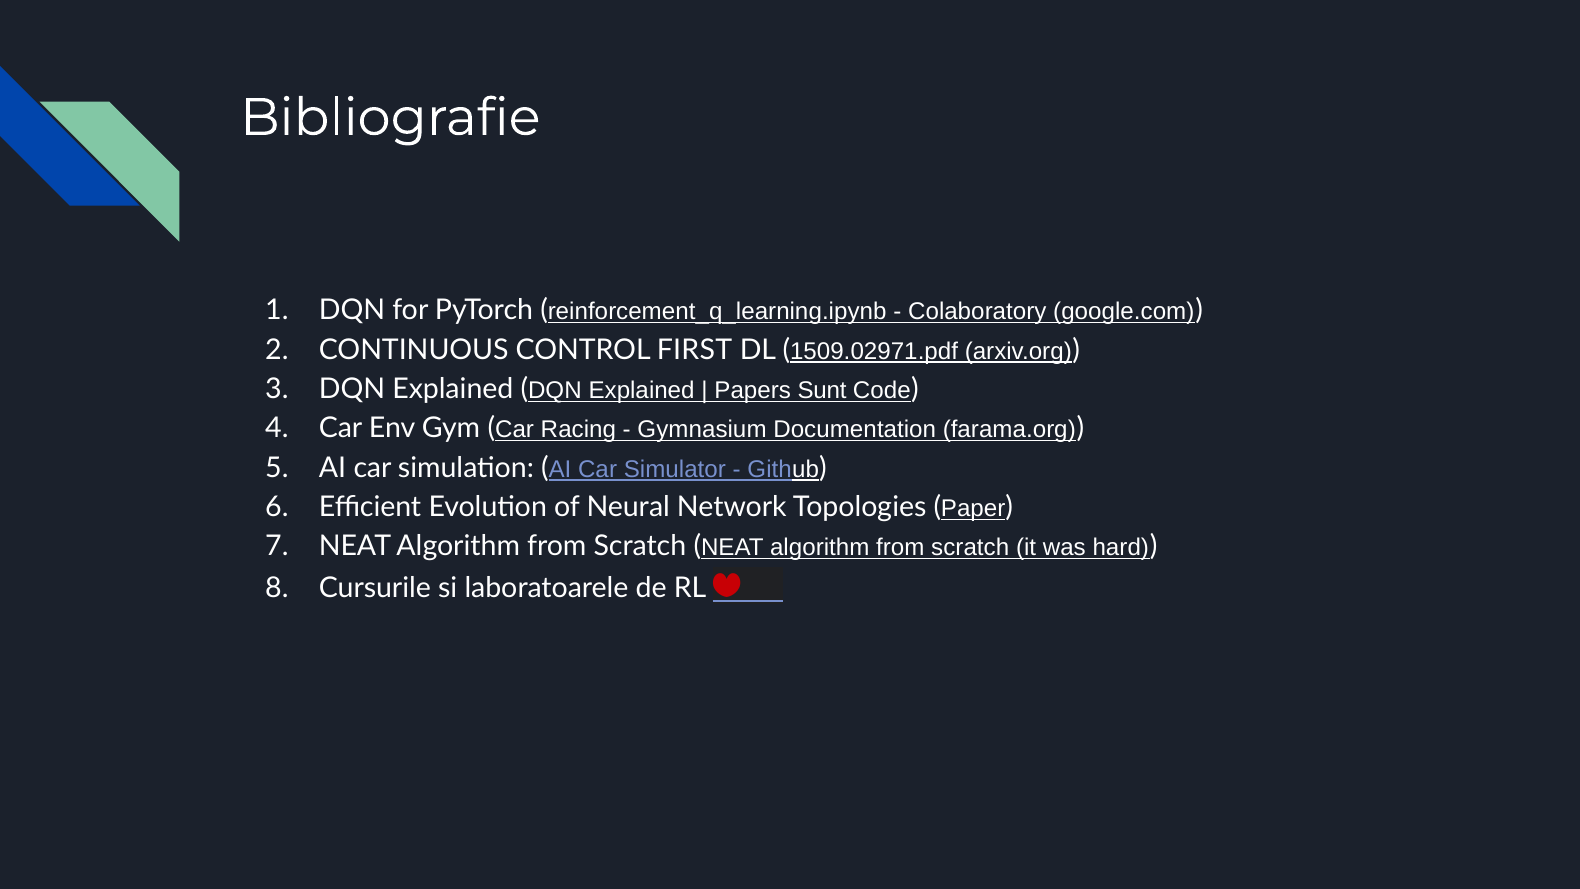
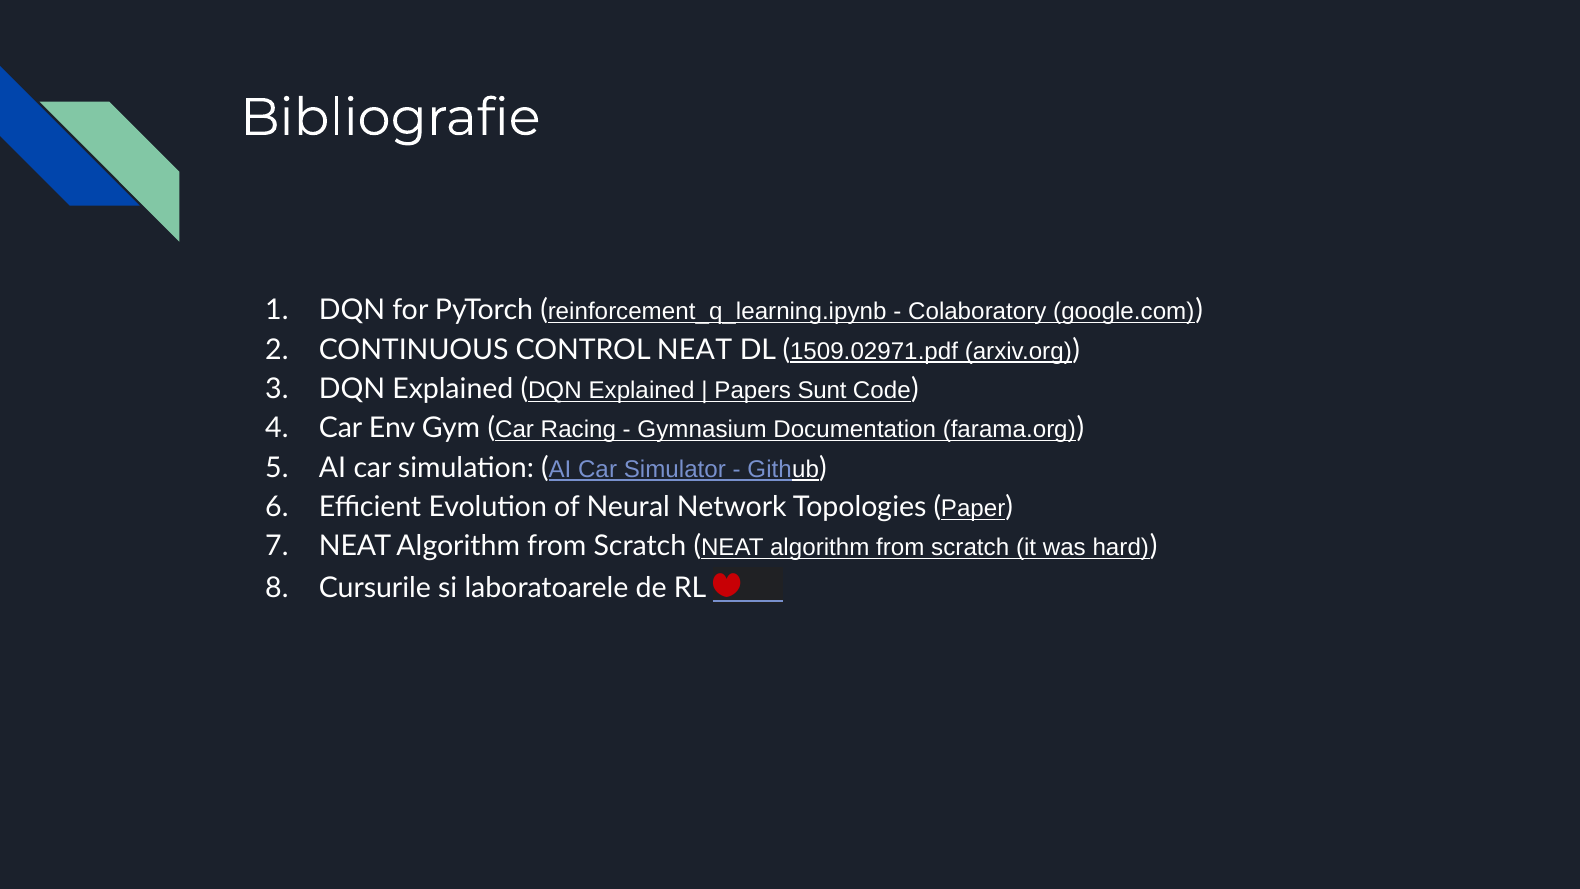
CONTROL FIRST: FIRST -> NEAT
